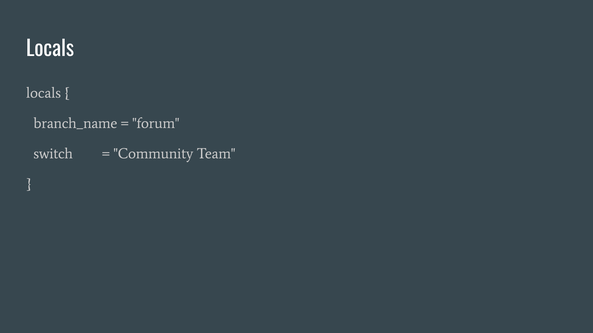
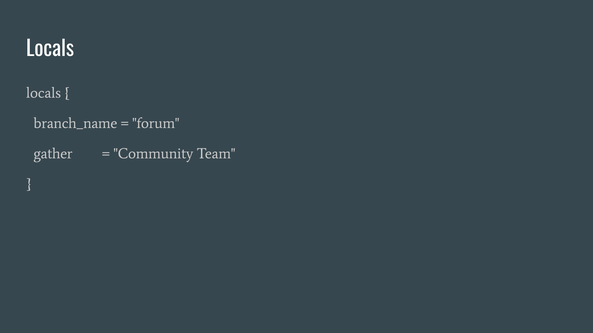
switch: switch -> gather
